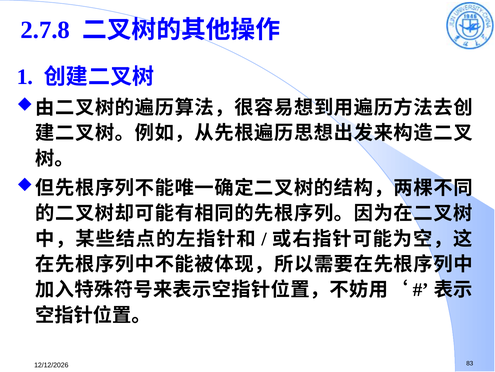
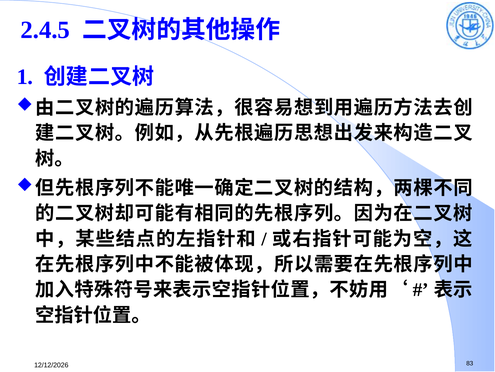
2.7.8: 2.7.8 -> 2.4.5
